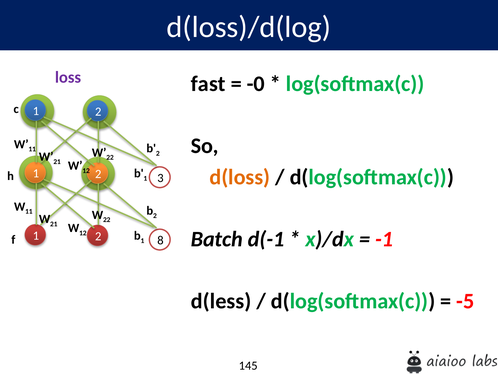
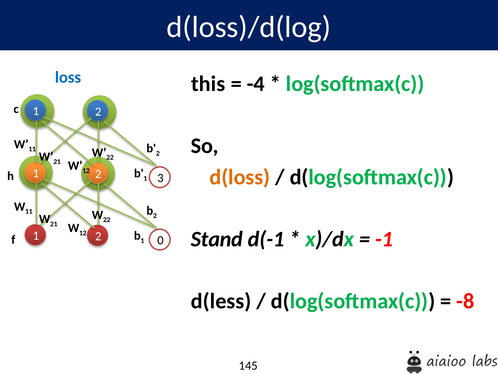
loss colour: purple -> blue
fast: fast -> this
-0: -0 -> -4
Batch: Batch -> Stand
8: 8 -> 0
-5: -5 -> -8
